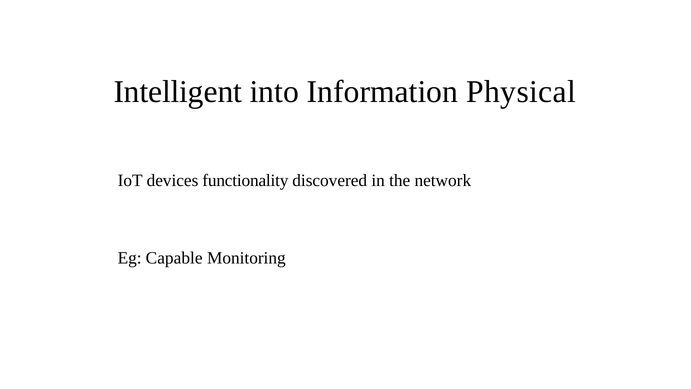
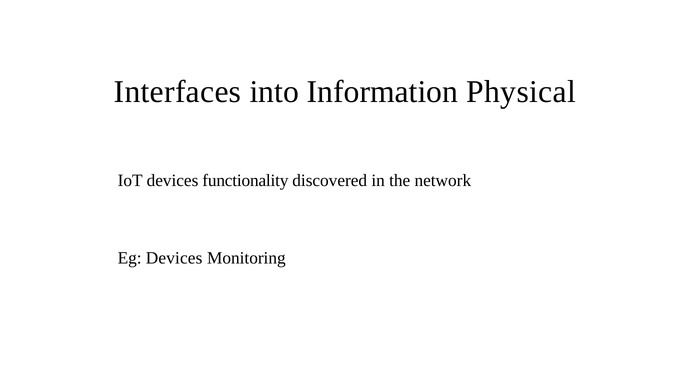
Intelligent: Intelligent -> Interfaces
Eg Capable: Capable -> Devices
